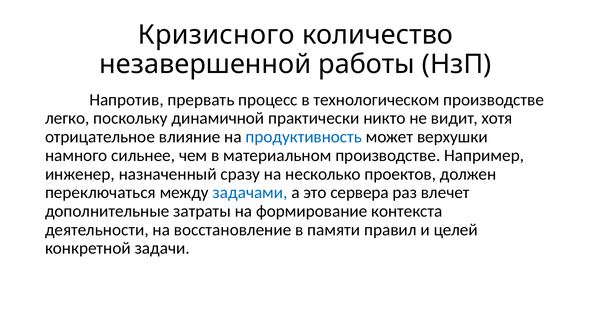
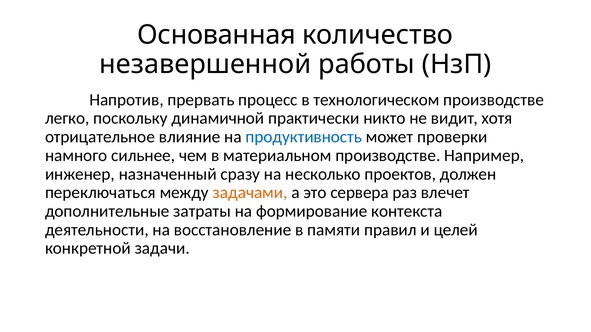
Кризисного: Кризисного -> Основанная
верхушки: верхушки -> проверки
задачами colour: blue -> orange
